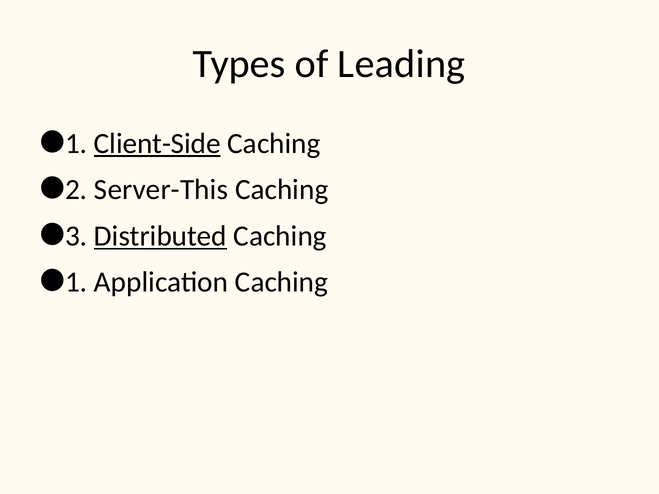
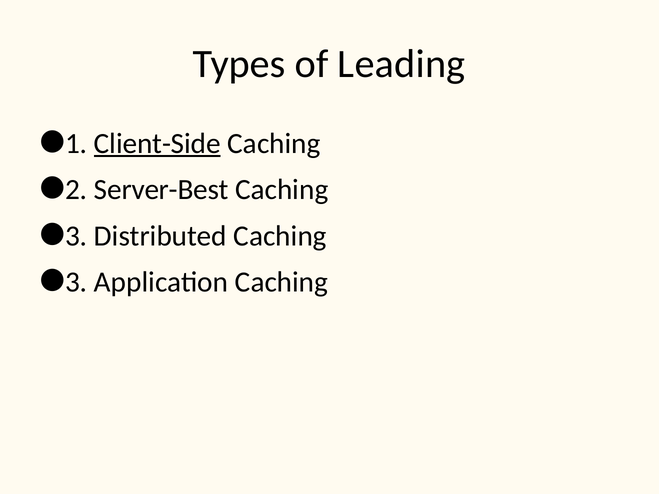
Server-This: Server-This -> Server-Best
Distributed underline: present -> none
1 at (76, 282): 1 -> 3
